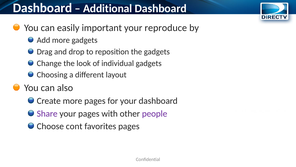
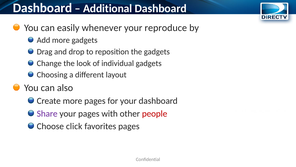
important: important -> whenever
people colour: purple -> red
cont: cont -> click
